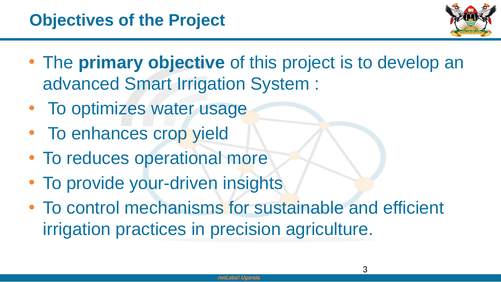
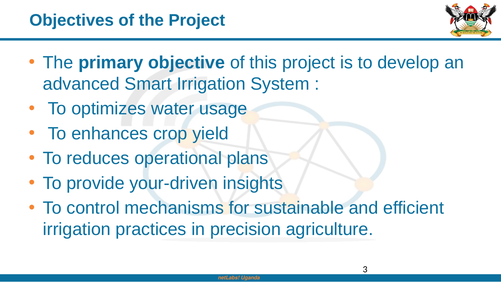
more: more -> plans
